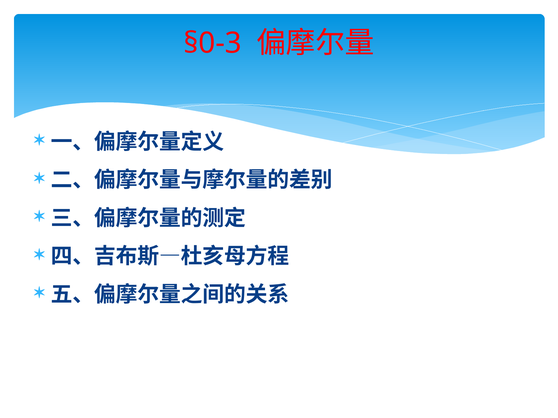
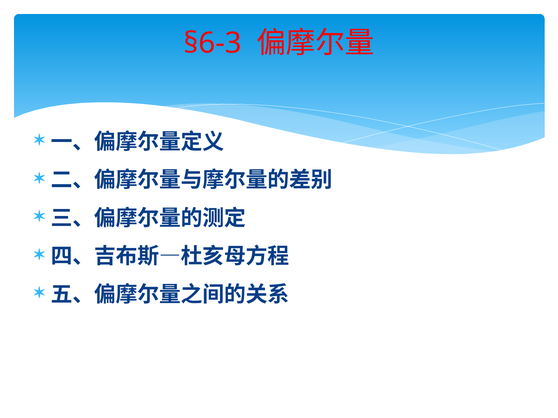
§0-3: §0-3 -> §6-3
